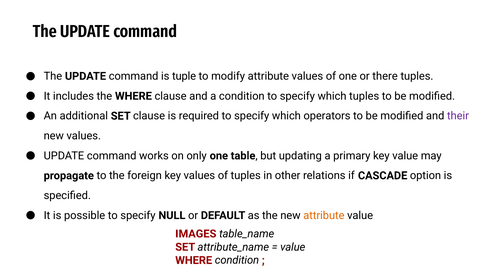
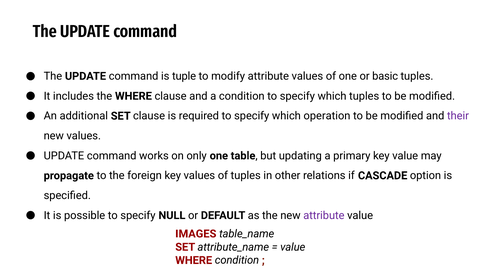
there: there -> basic
operators: operators -> operation
attribute at (324, 215) colour: orange -> purple
